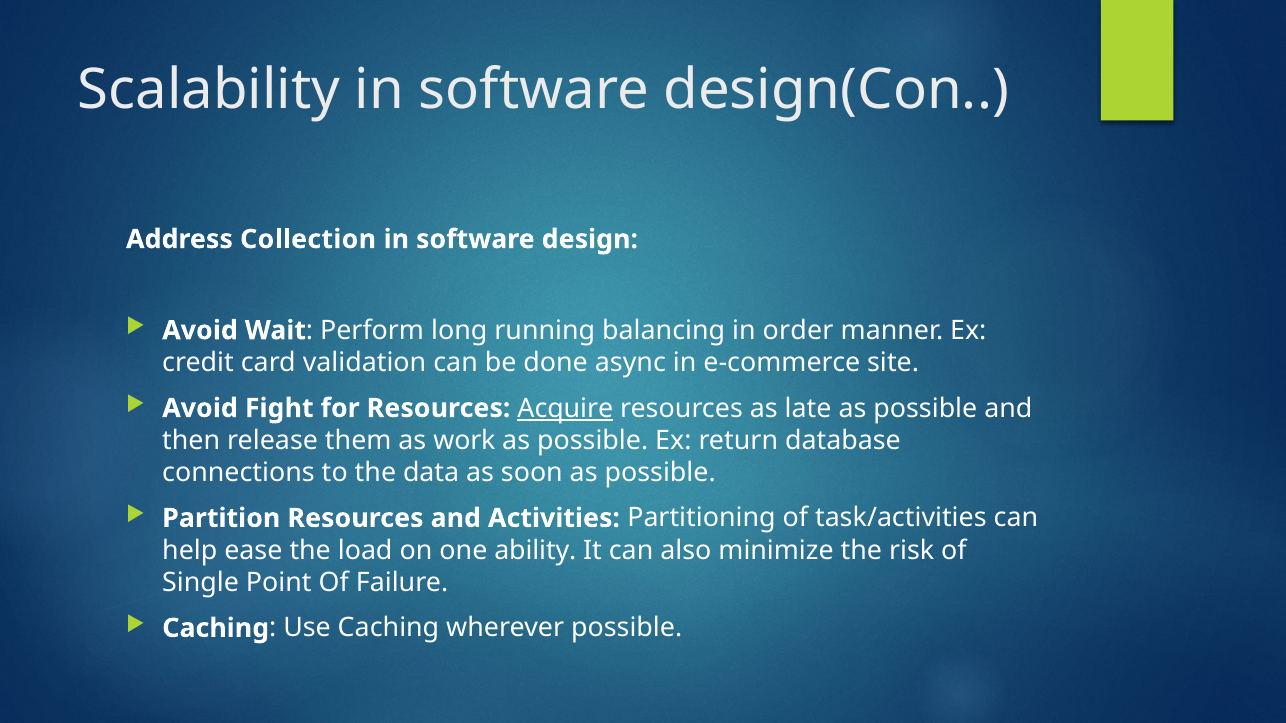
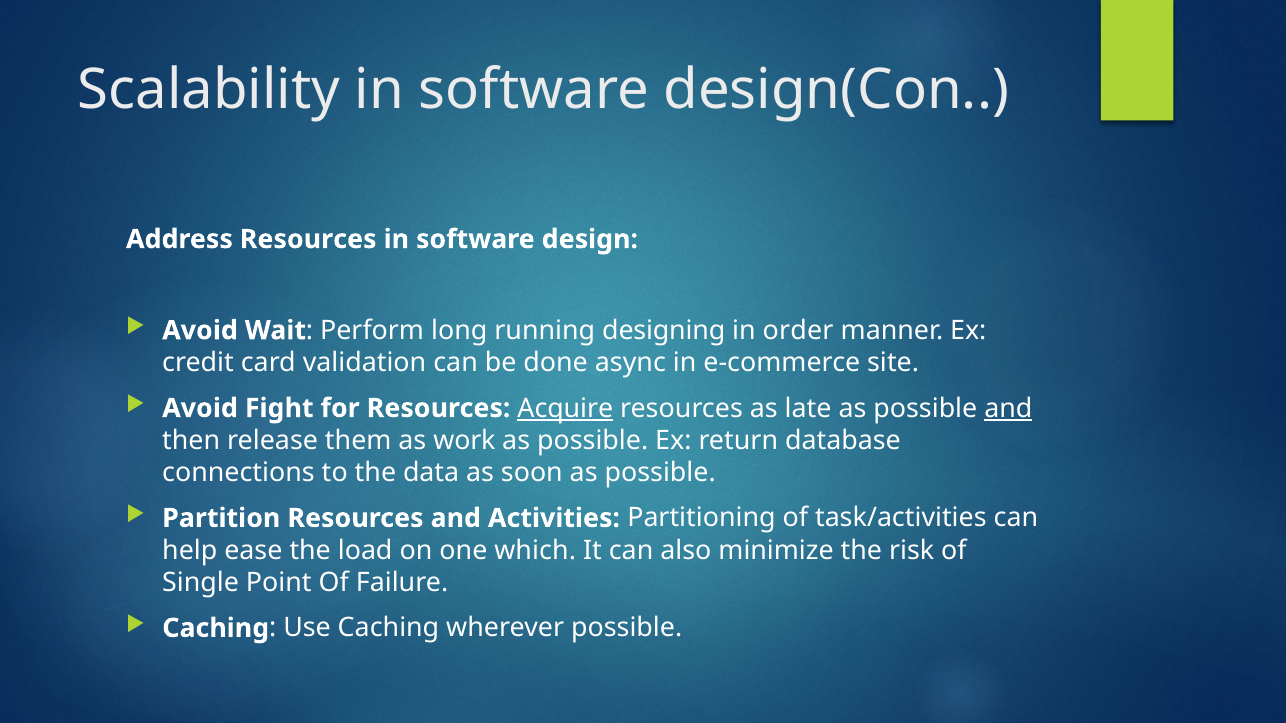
Address Collection: Collection -> Resources
balancing: balancing -> designing
and at (1008, 408) underline: none -> present
ability: ability -> which
